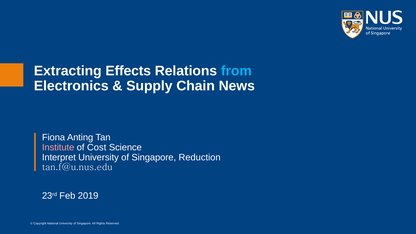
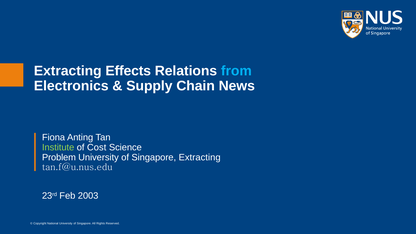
Institute colour: pink -> light green
Interpret: Interpret -> Problem
Singapore Reduction: Reduction -> Extracting
2019: 2019 -> 2003
